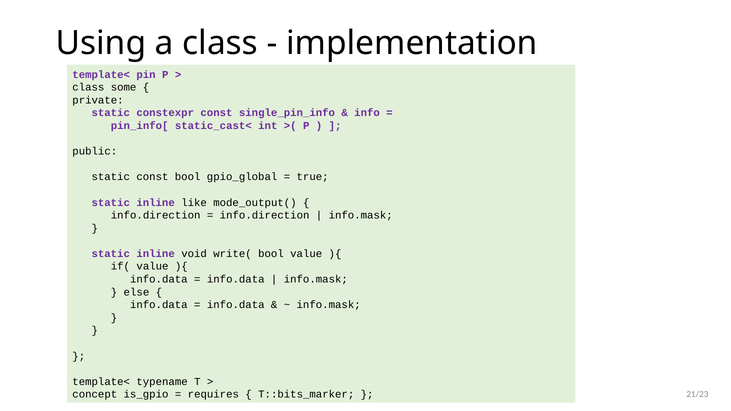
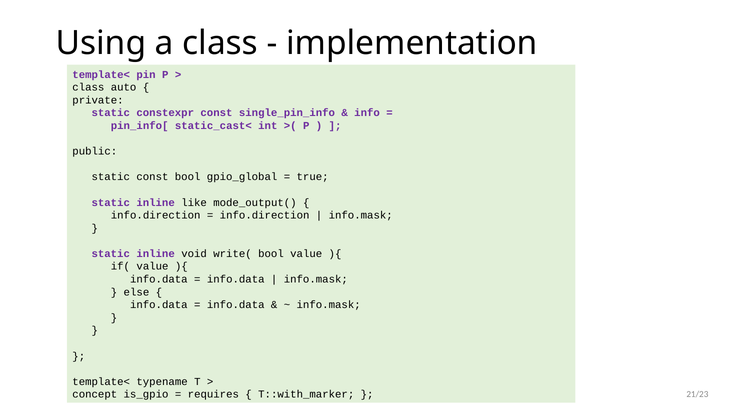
some: some -> auto
T::bits_marker: T::bits_marker -> T::with_marker
